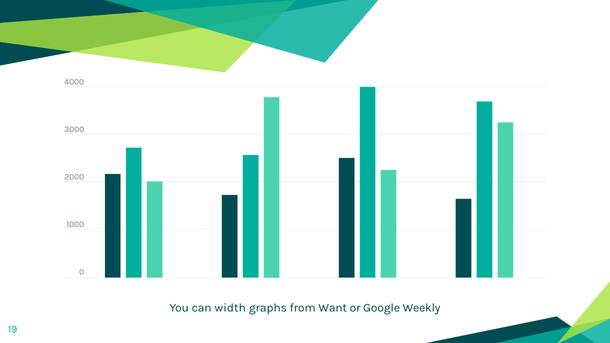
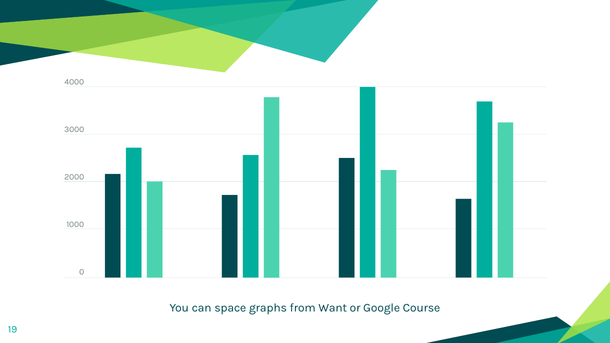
width: width -> space
Weekly: Weekly -> Course
